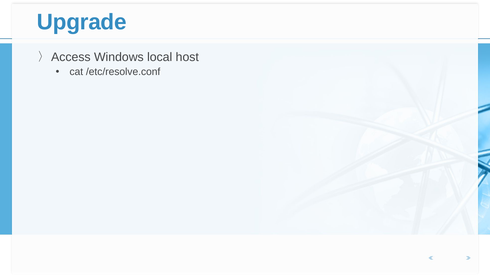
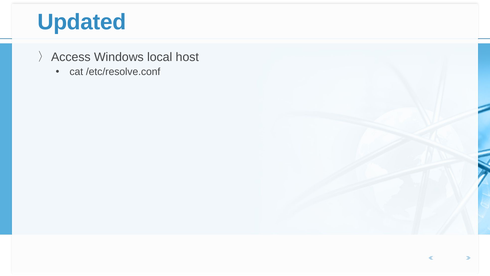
Upgrade: Upgrade -> Updated
